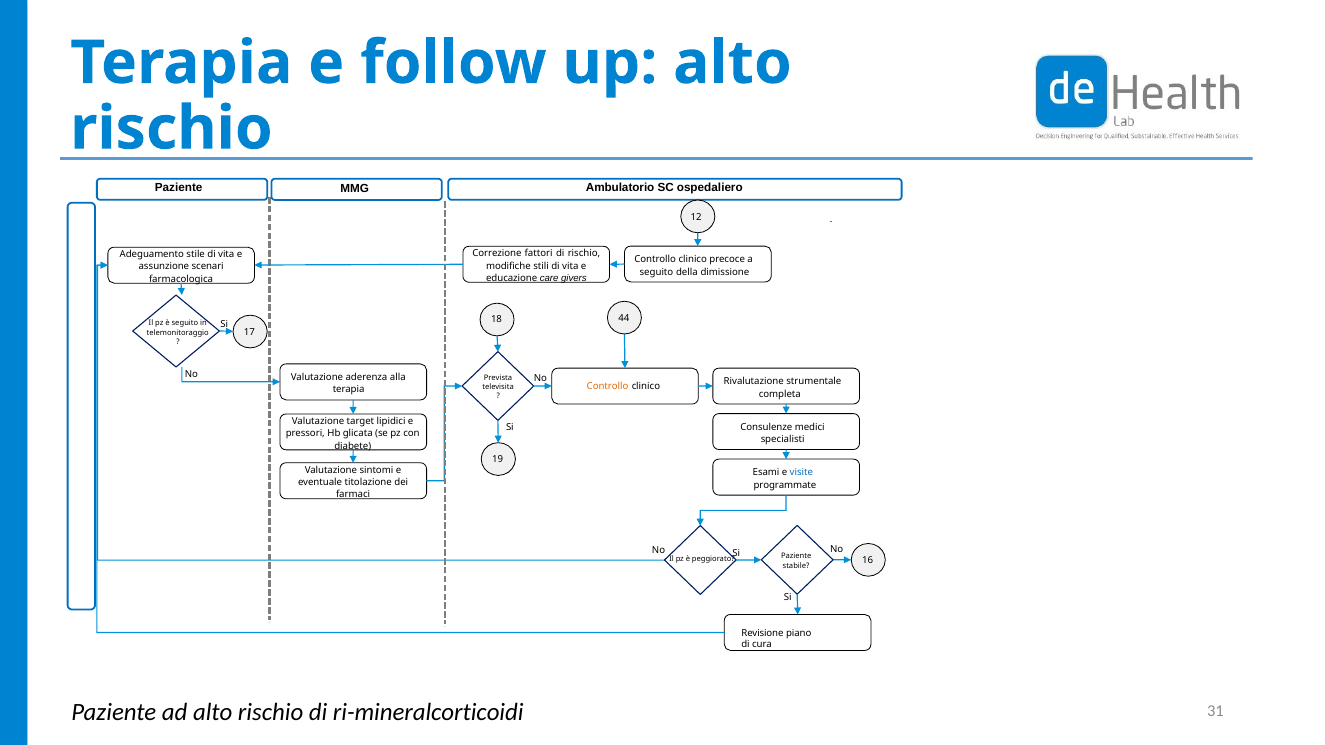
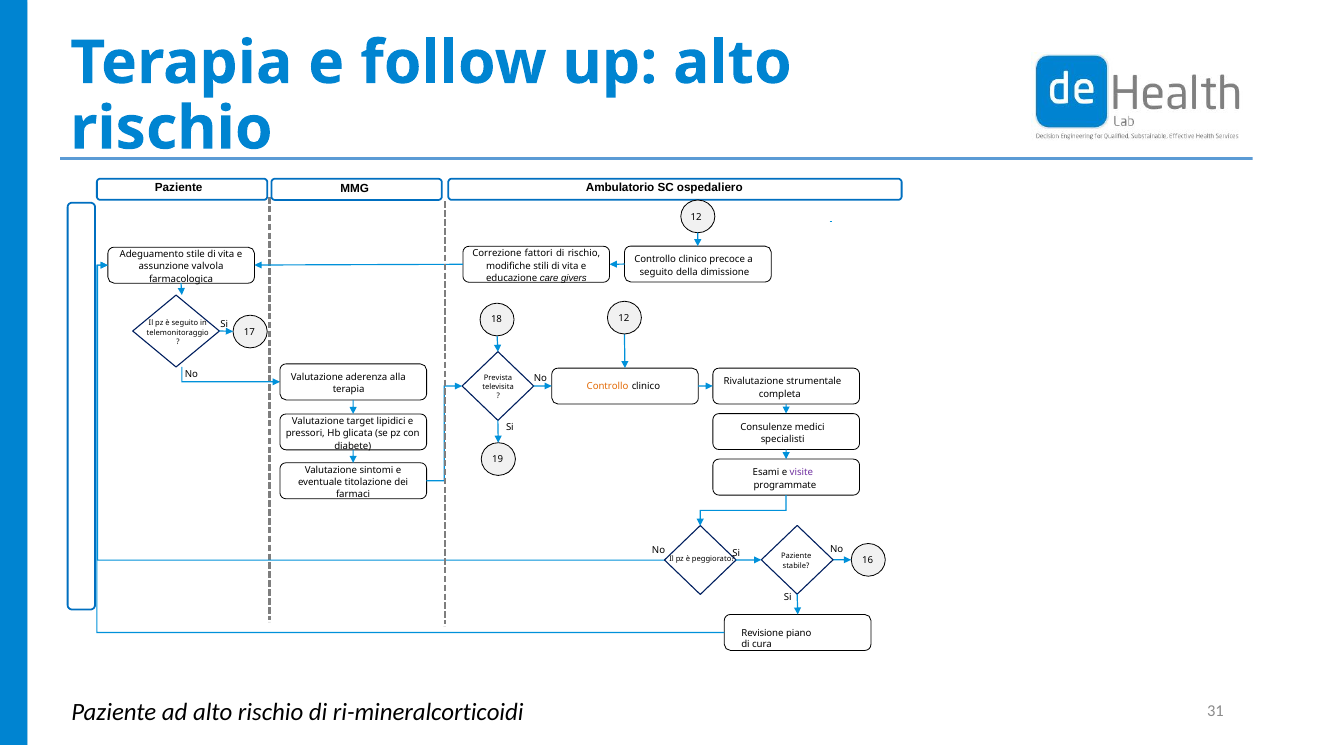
scenari: scenari -> valvola
18 44: 44 -> 12
visite colour: blue -> purple
